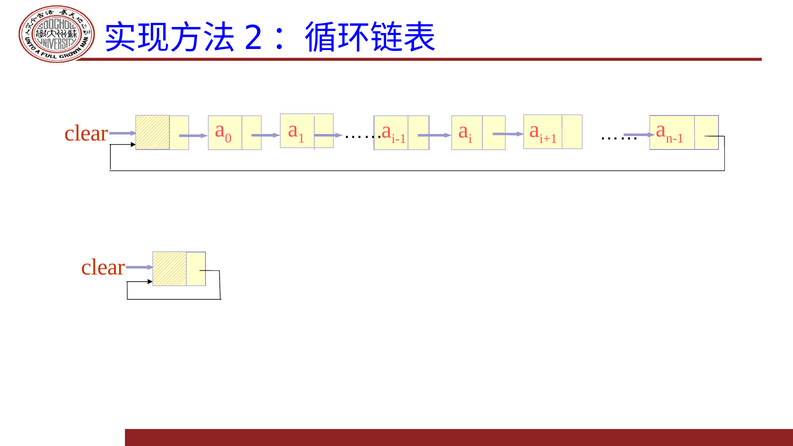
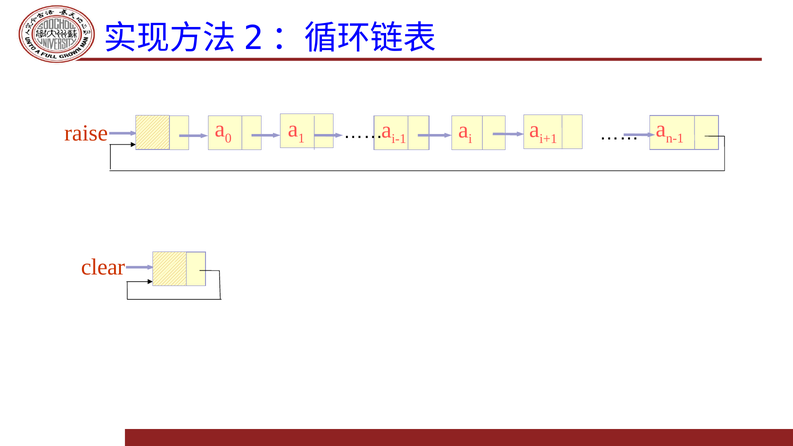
clear at (86, 133): clear -> raise
